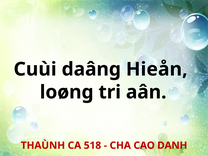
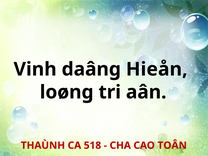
Cuùi: Cuùi -> Vinh
DANH: DANH -> TOÂN
